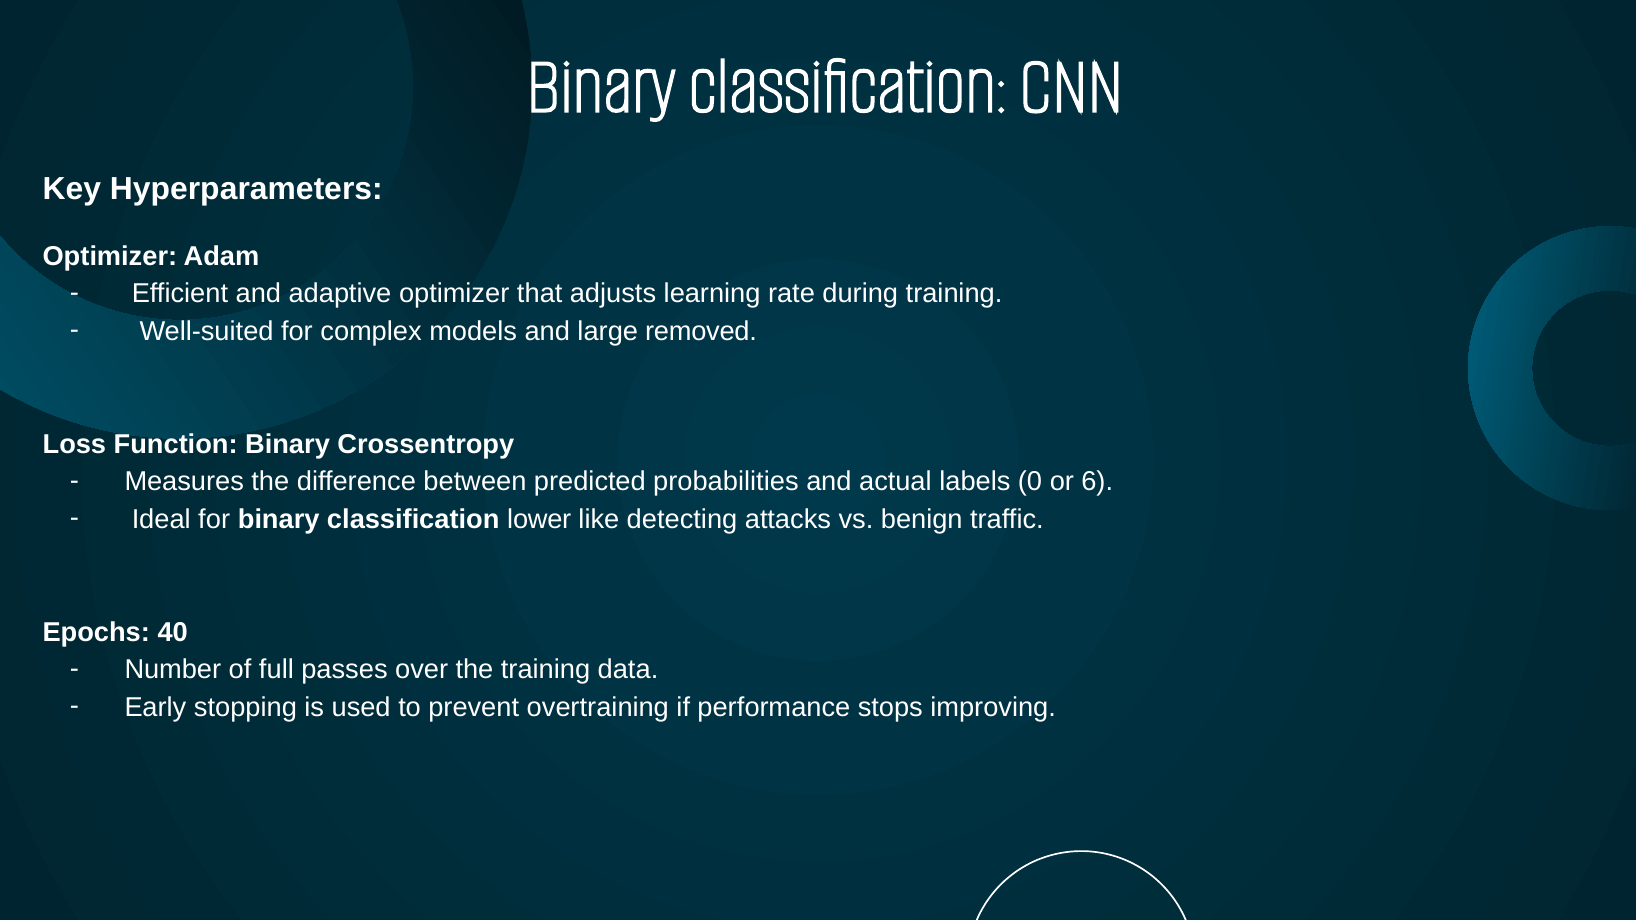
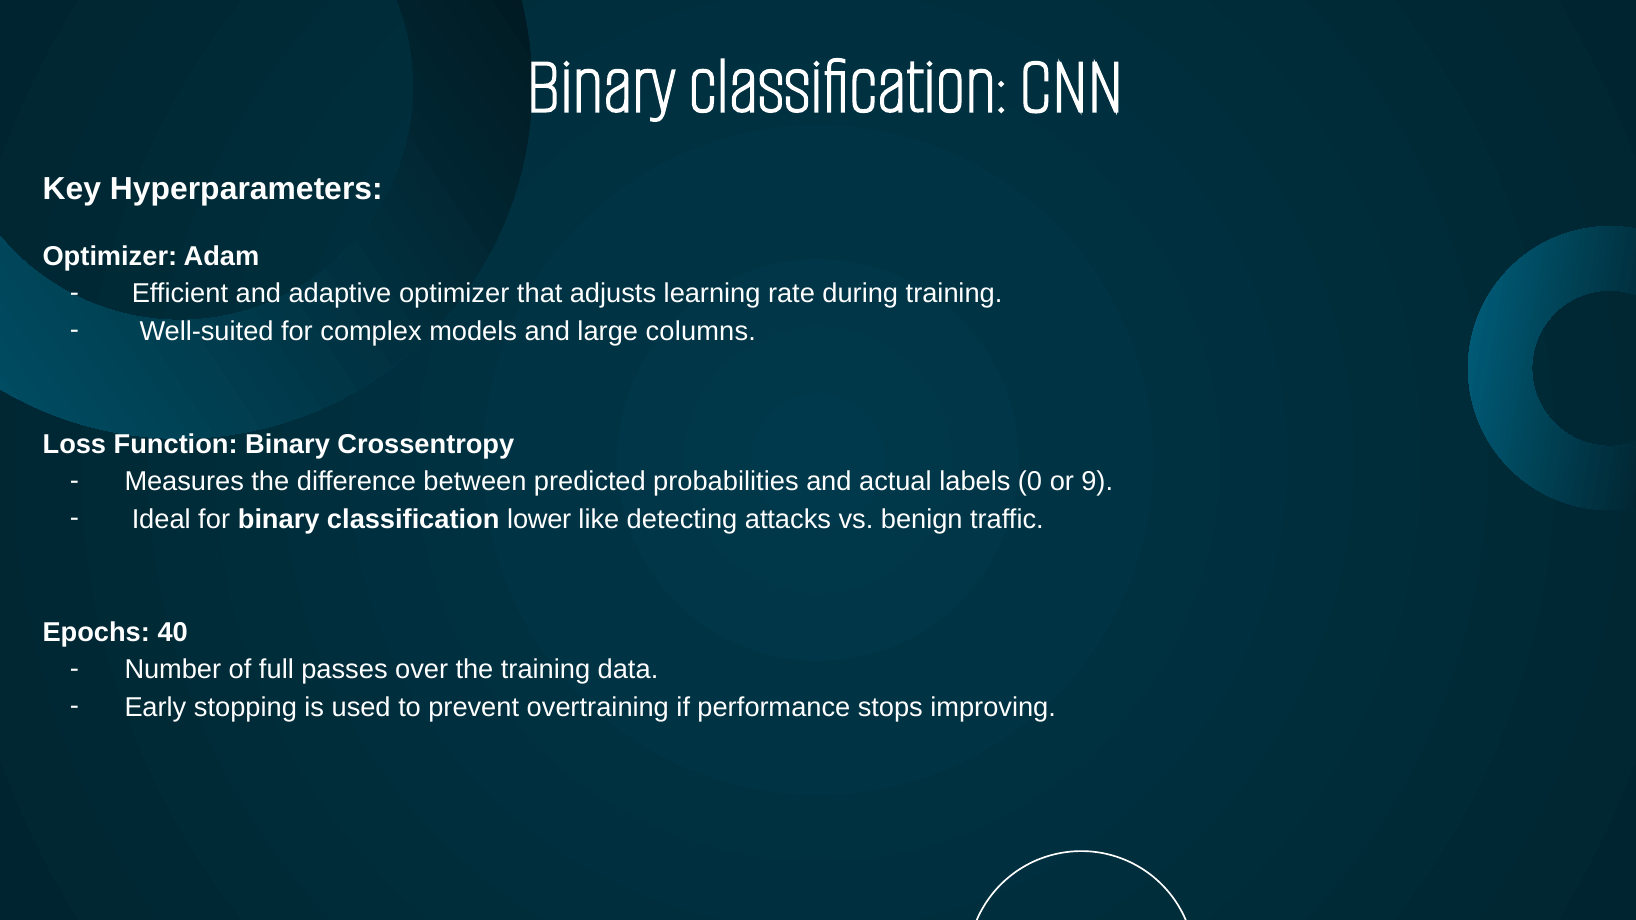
removed: removed -> columns
6: 6 -> 9
